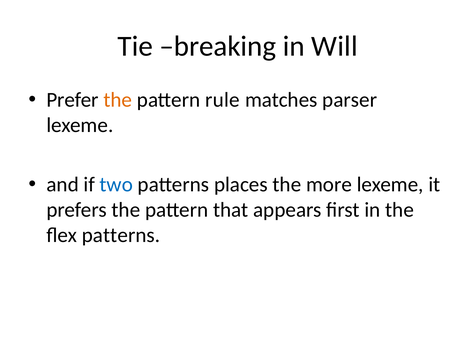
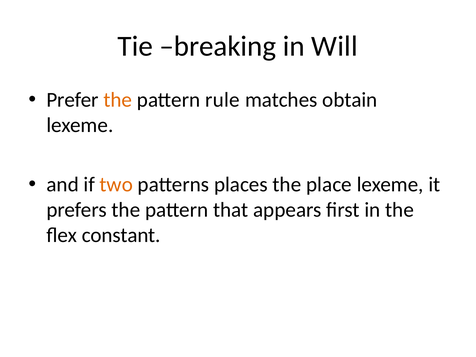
parser: parser -> obtain
two colour: blue -> orange
more: more -> place
flex patterns: patterns -> constant
